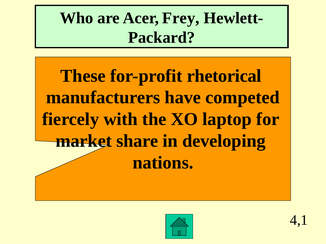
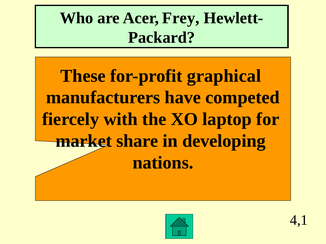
rhetorical: rhetorical -> graphical
